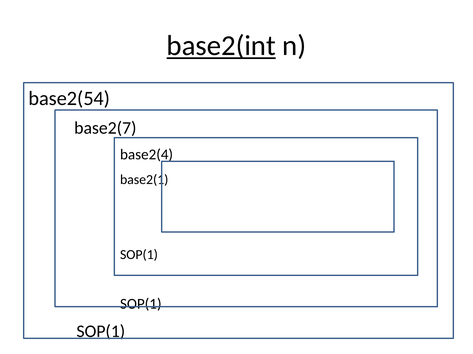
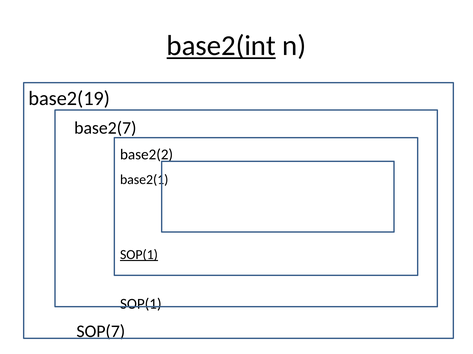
base2(54: base2(54 -> base2(19
base2(4: base2(4 -> base2(2
SOP(1 at (139, 255) underline: none -> present
SOP(1 at (101, 332): SOP(1 -> SOP(7
